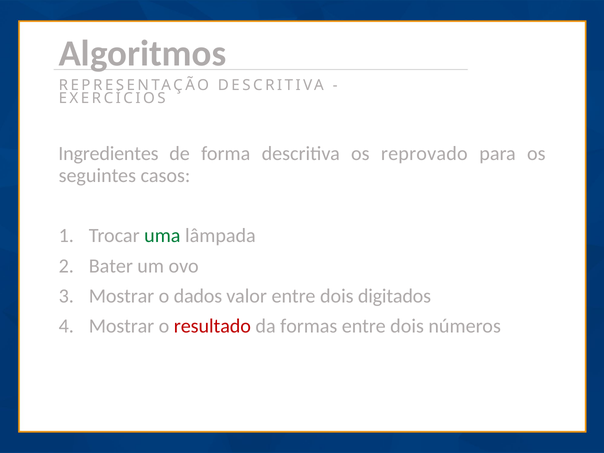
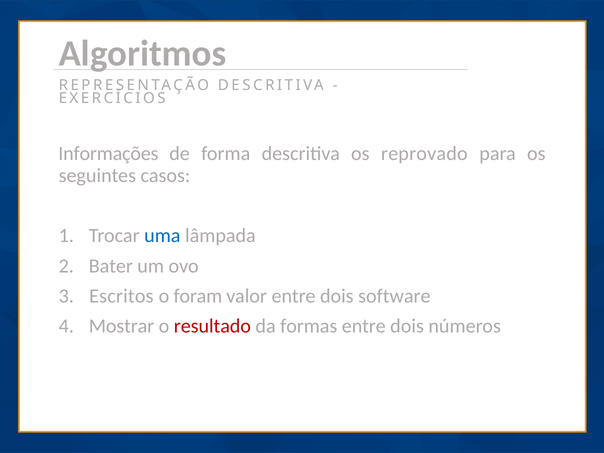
Ingredientes: Ingredientes -> Informações
uma colour: green -> blue
Mostrar at (122, 296): Mostrar -> Escritos
dados: dados -> foram
digitados: digitados -> software
